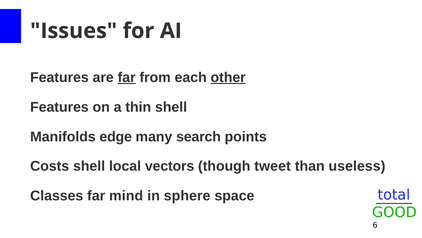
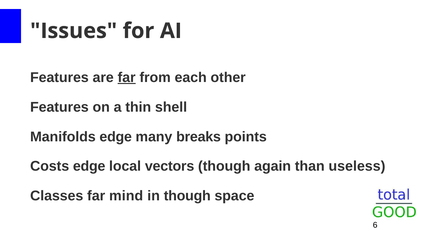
other underline: present -> none
search: search -> breaks
Costs shell: shell -> edge
tweet: tweet -> again
in sphere: sphere -> though
